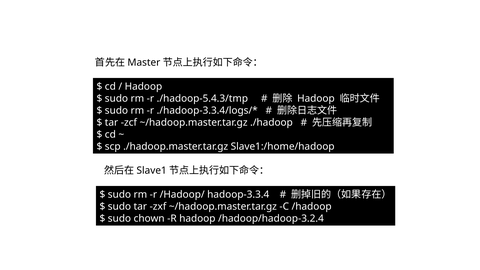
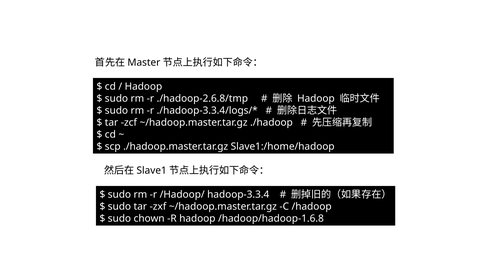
./hadoop-5.4.3/tmp: ./hadoop-5.4.3/tmp -> ./hadoop-2.6.8/tmp
/hadoop/hadoop-3.2.4: /hadoop/hadoop-3.2.4 -> /hadoop/hadoop-1.6.8
